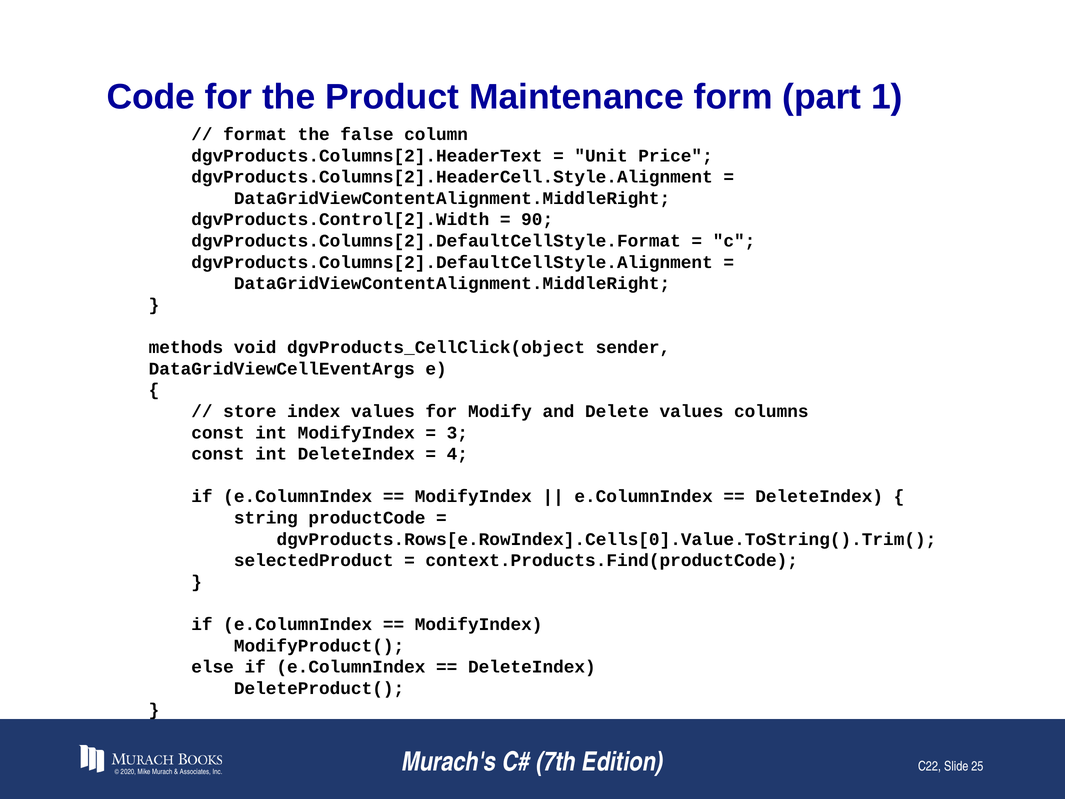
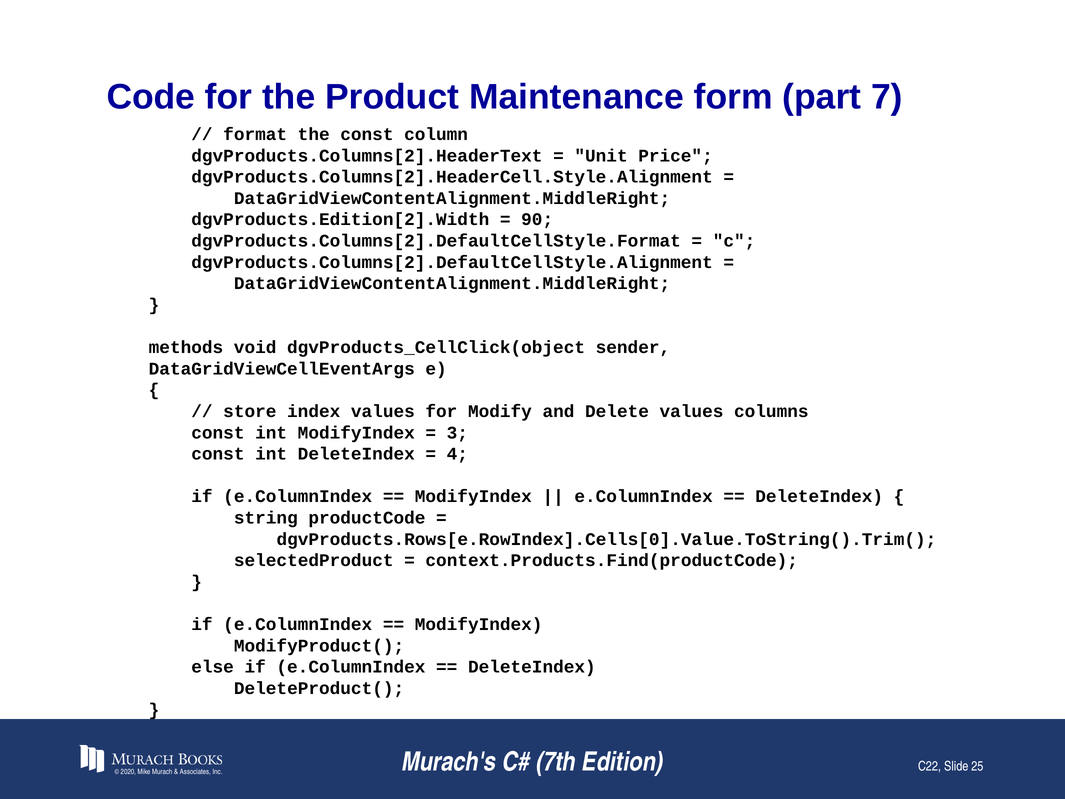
1: 1 -> 7
the false: false -> const
dgvProducts.Control[2].Width: dgvProducts.Control[2].Width -> dgvProducts.Edition[2].Width
